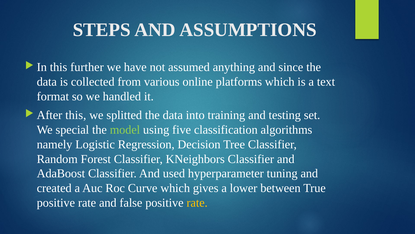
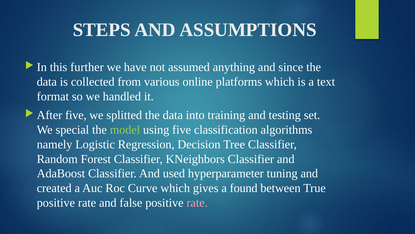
After this: this -> five
lower: lower -> found
rate at (197, 202) colour: yellow -> pink
